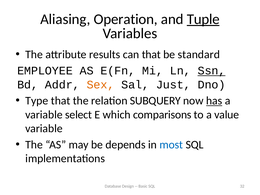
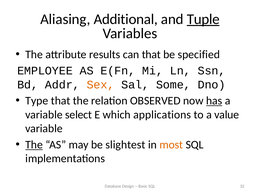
Operation: Operation -> Additional
standard: standard -> specified
Ssn underline: present -> none
Just: Just -> Some
SUBQUERY: SUBQUERY -> OBSERVED
comparisons: comparisons -> applications
The at (34, 145) underline: none -> present
depends: depends -> slightest
most colour: blue -> orange
